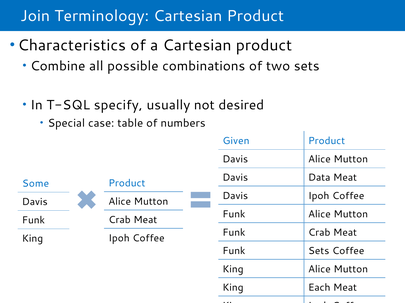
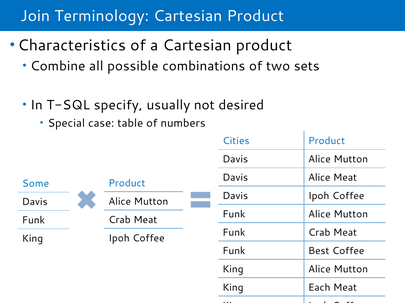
Given: Given -> Cities
Data at (319, 178): Data -> Alice
Funk Sets: Sets -> Best
